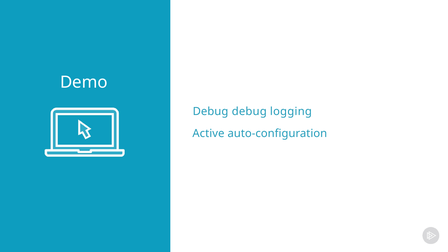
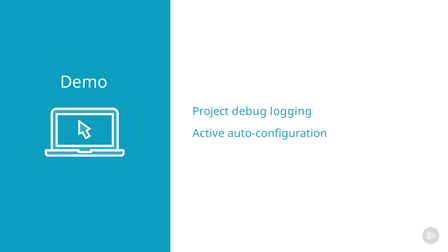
Debug at (211, 112): Debug -> Project
